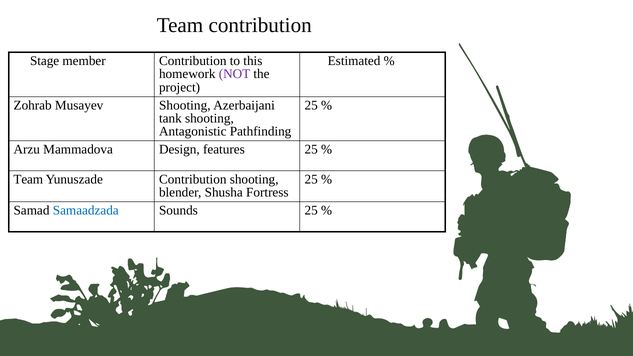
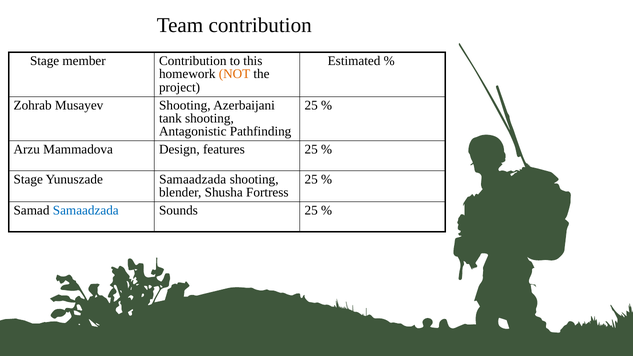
NOT colour: purple -> orange
Team at (28, 179): Team -> Stage
Yunuszade Contribution: Contribution -> Samaadzada
